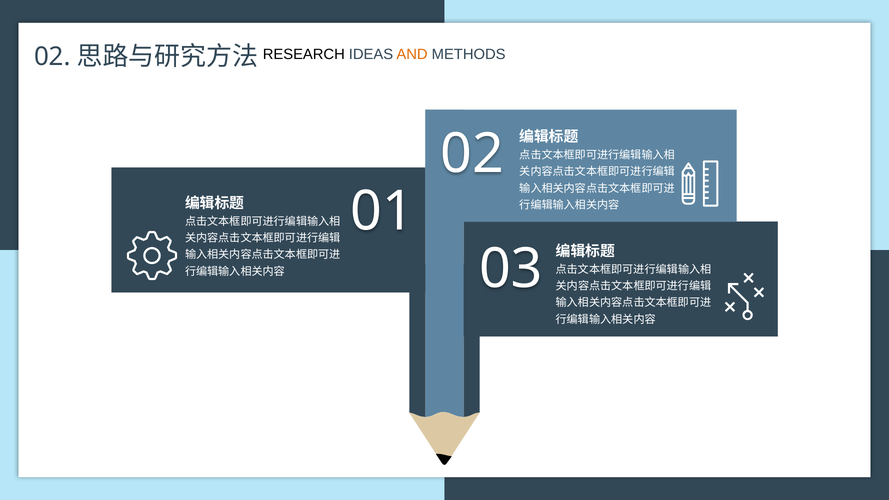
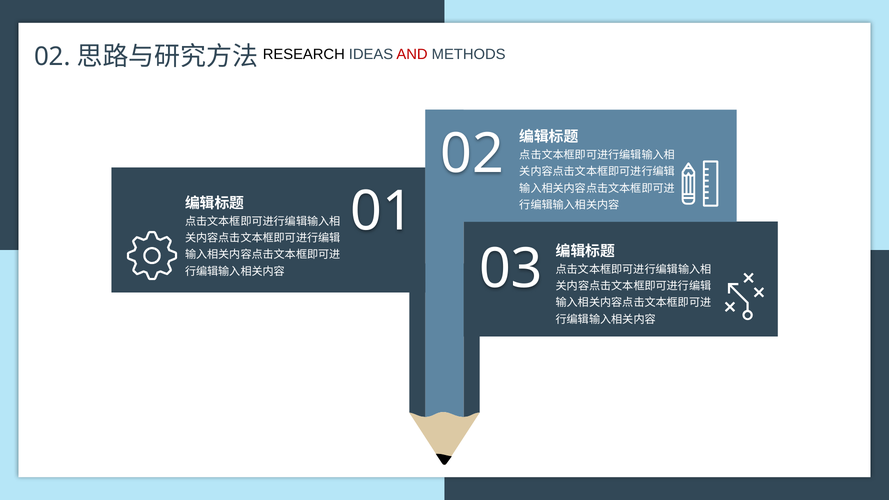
AND colour: orange -> red
